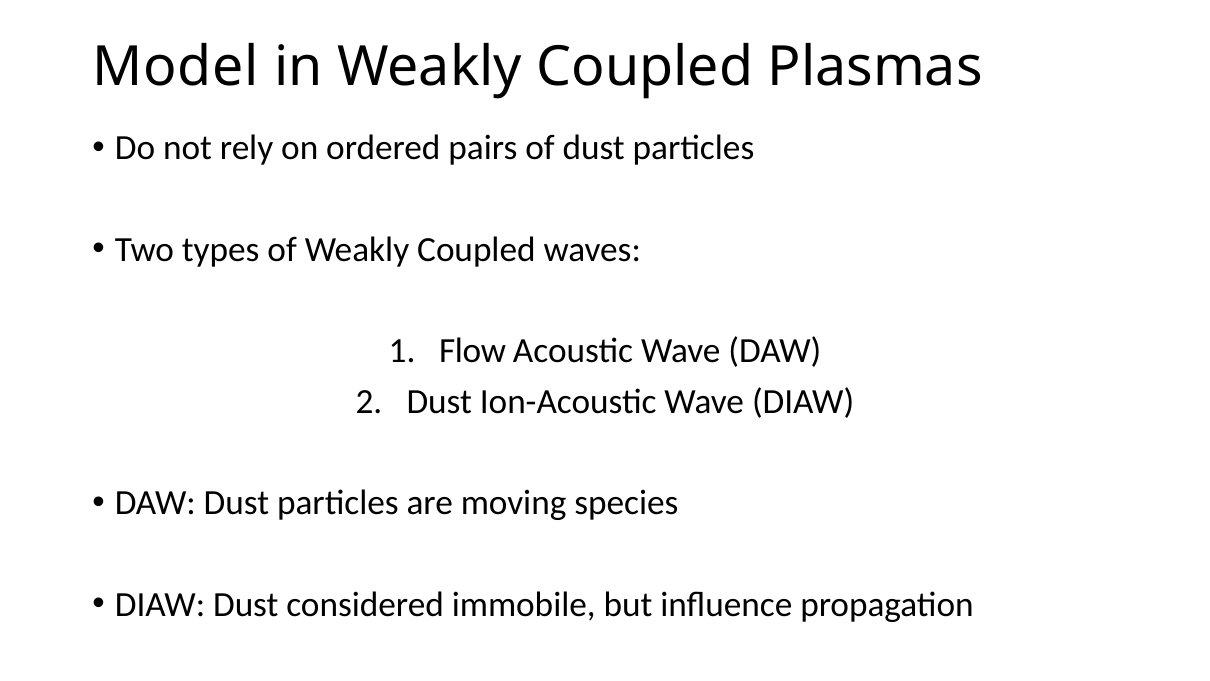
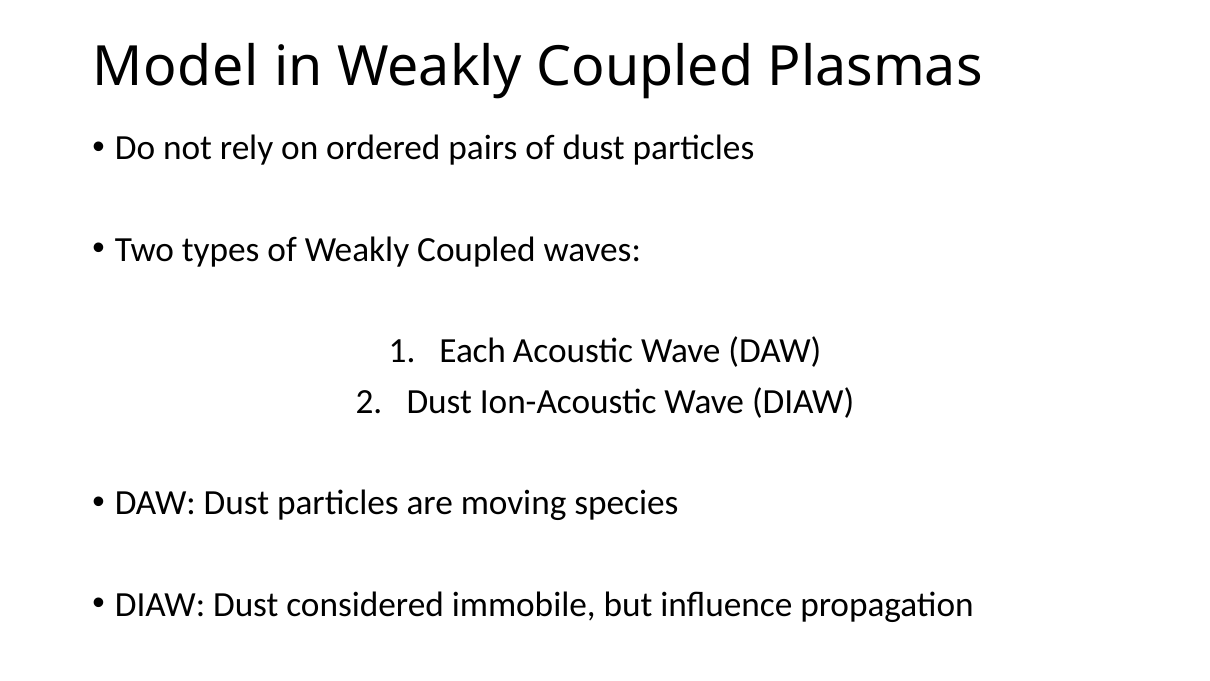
Flow: Flow -> Each
